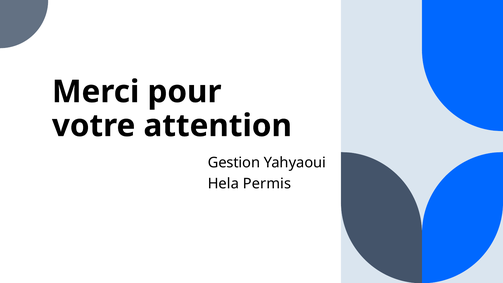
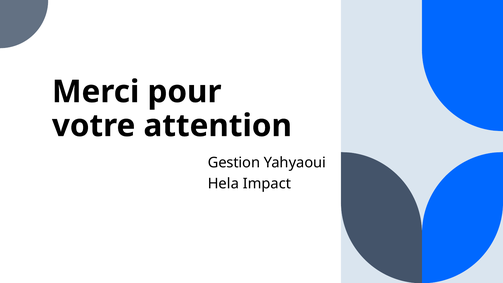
Permis: Permis -> Impact
